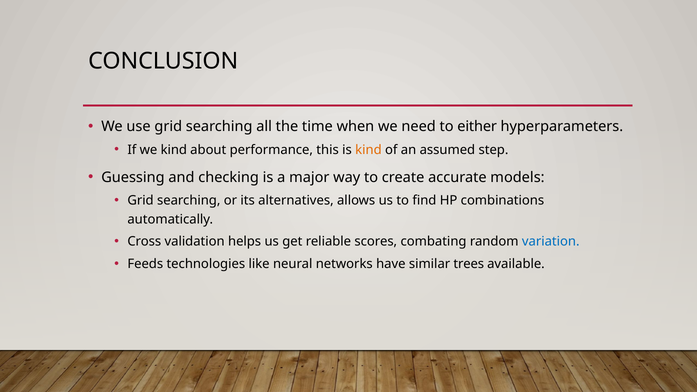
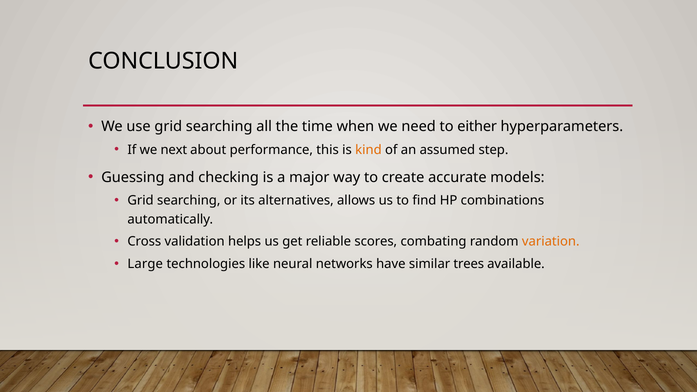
we kind: kind -> next
variation colour: blue -> orange
Feeds: Feeds -> Large
